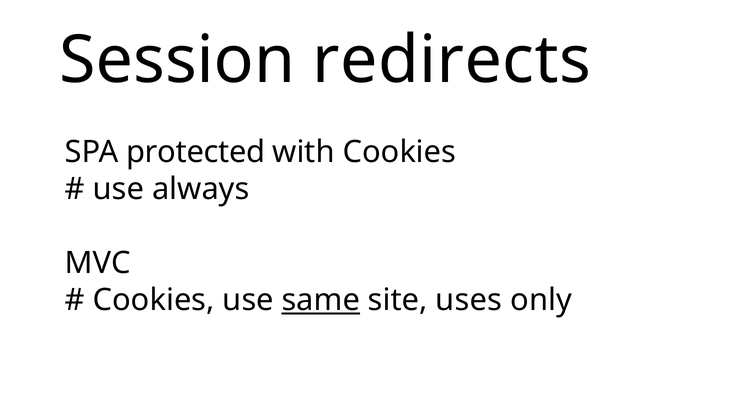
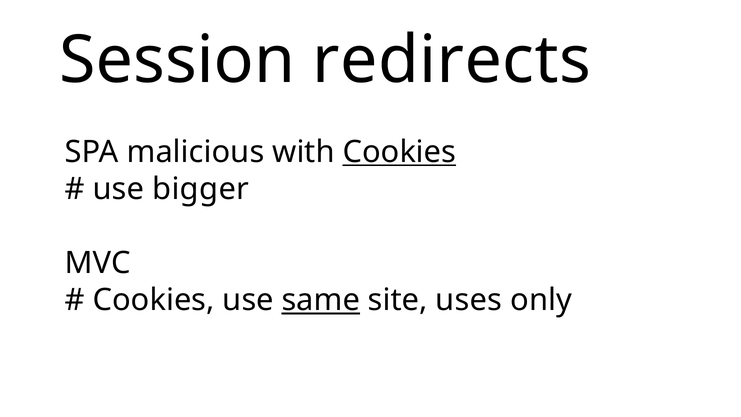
protected: protected -> malicious
Cookies at (399, 152) underline: none -> present
always: always -> bigger
